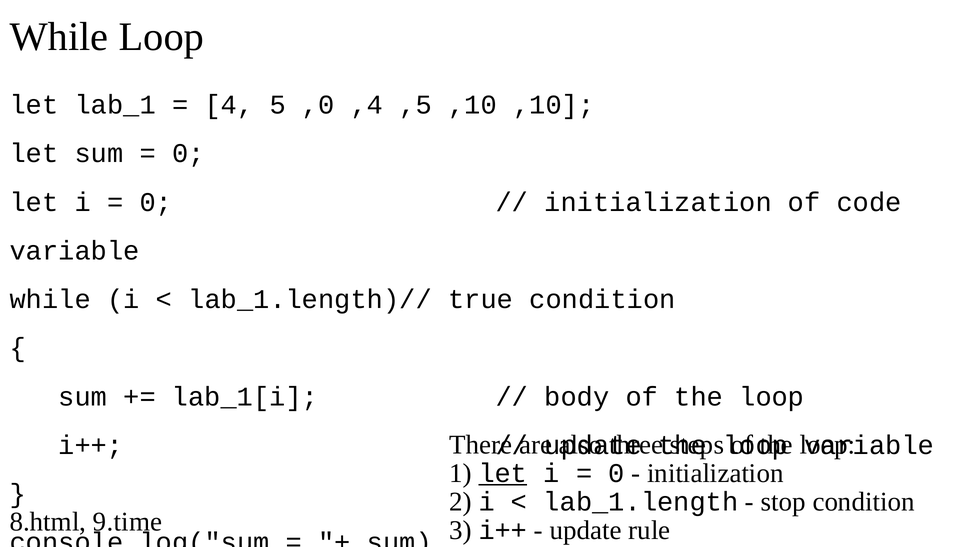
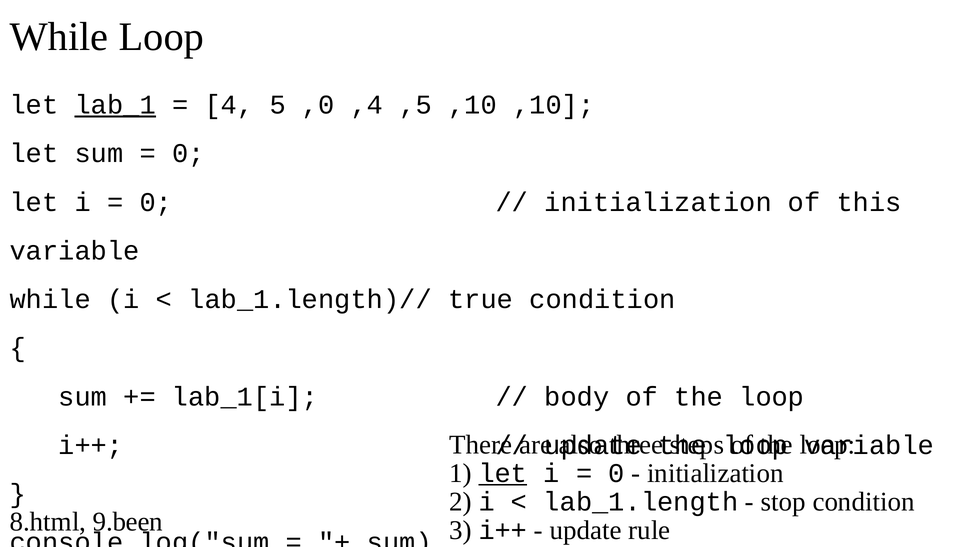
lab_1 underline: none -> present
code: code -> this
9.time: 9.time -> 9.been
